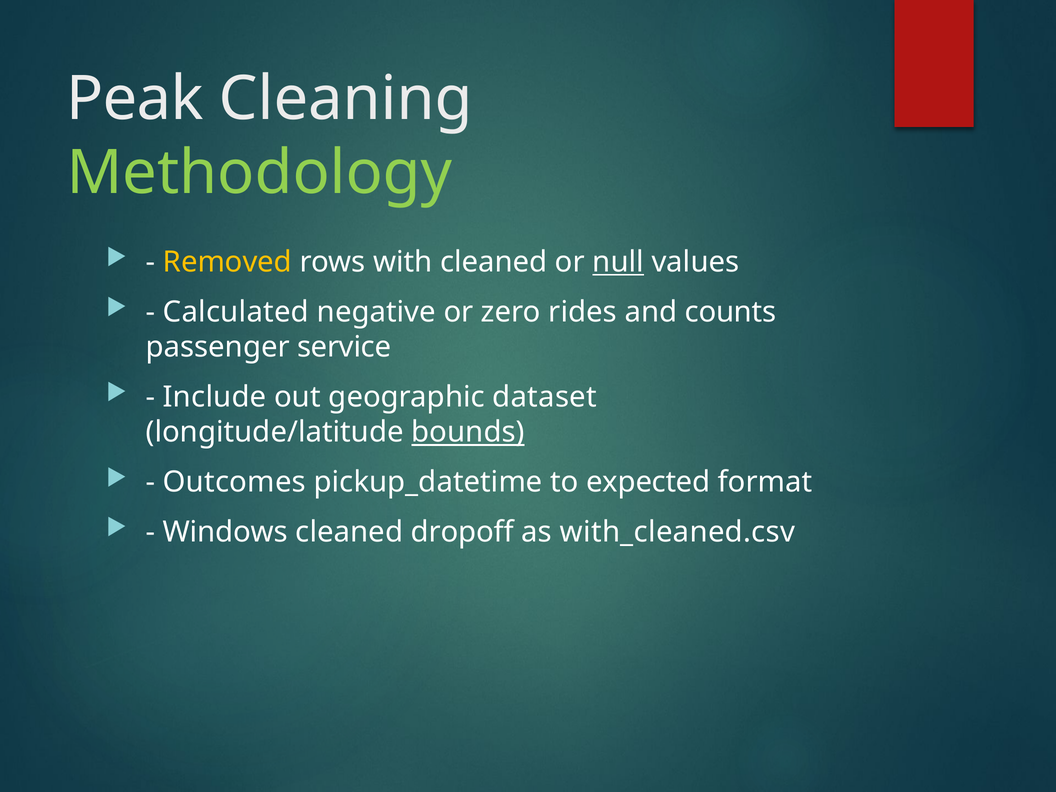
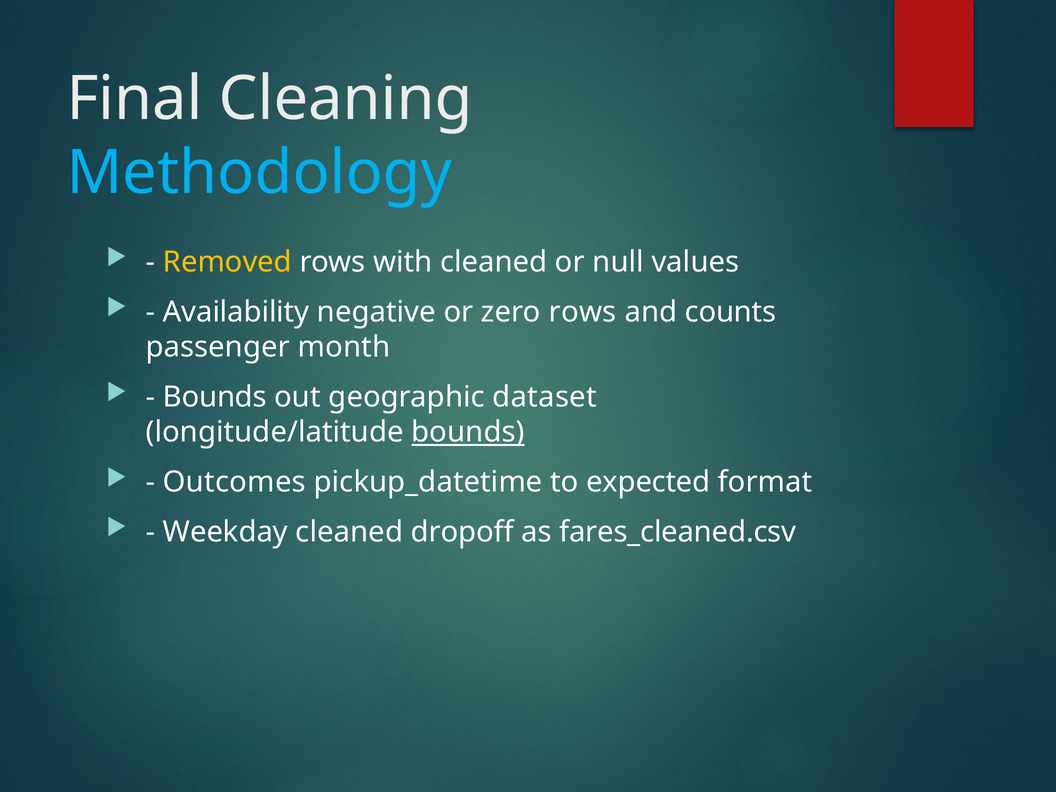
Peak: Peak -> Final
Methodology colour: light green -> light blue
null underline: present -> none
Calculated: Calculated -> Availability
zero rides: rides -> rows
service: service -> month
Include at (215, 397): Include -> Bounds
Windows: Windows -> Weekday
with_cleaned.csv: with_cleaned.csv -> fares_cleaned.csv
